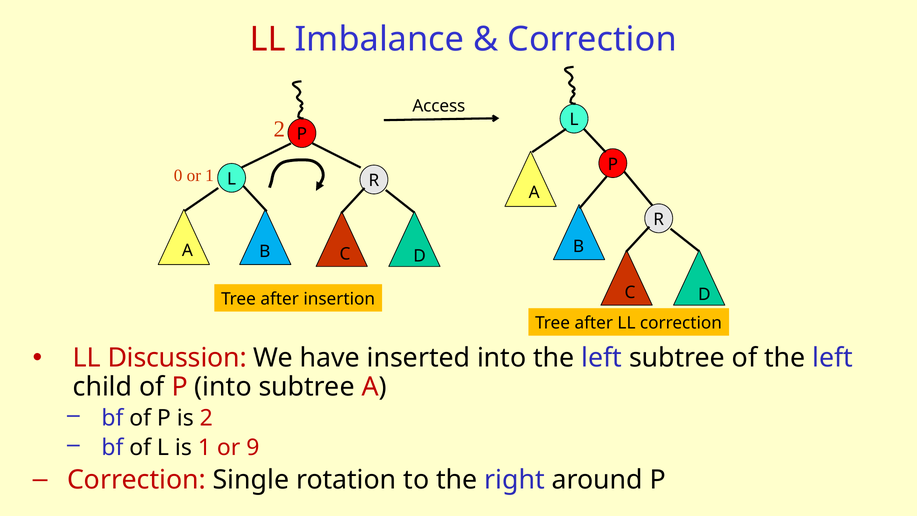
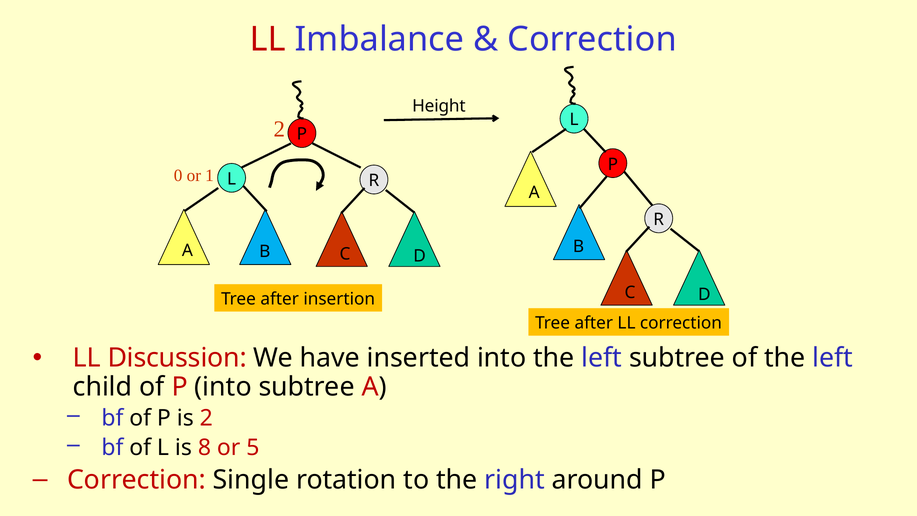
Access: Access -> Height
is 1: 1 -> 8
9: 9 -> 5
